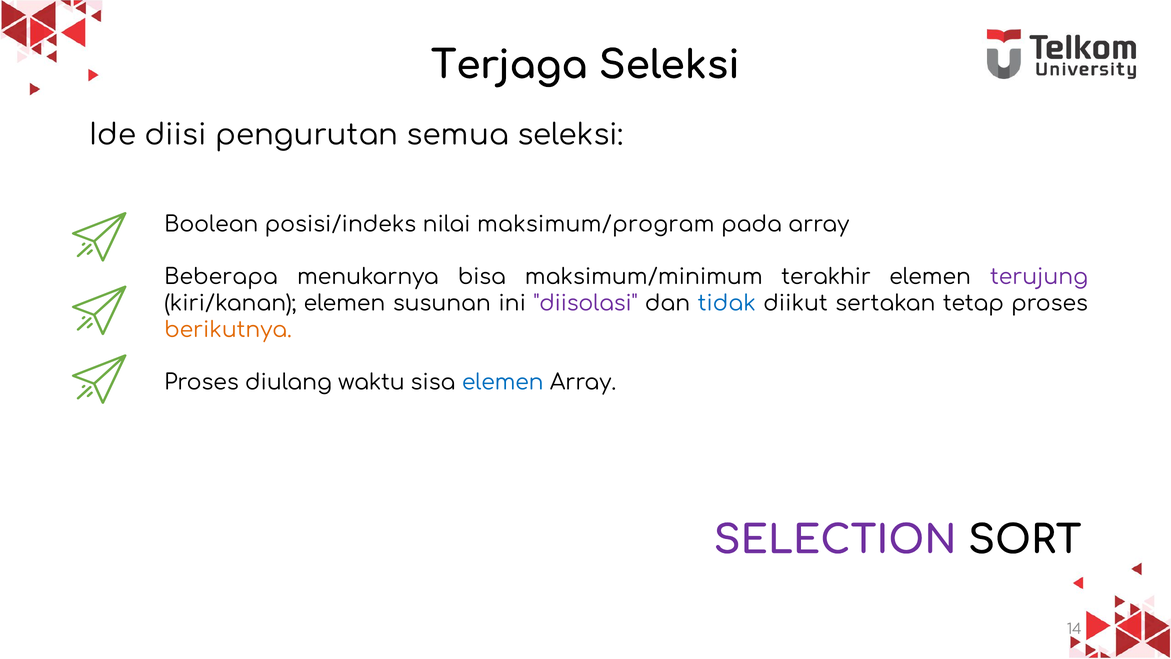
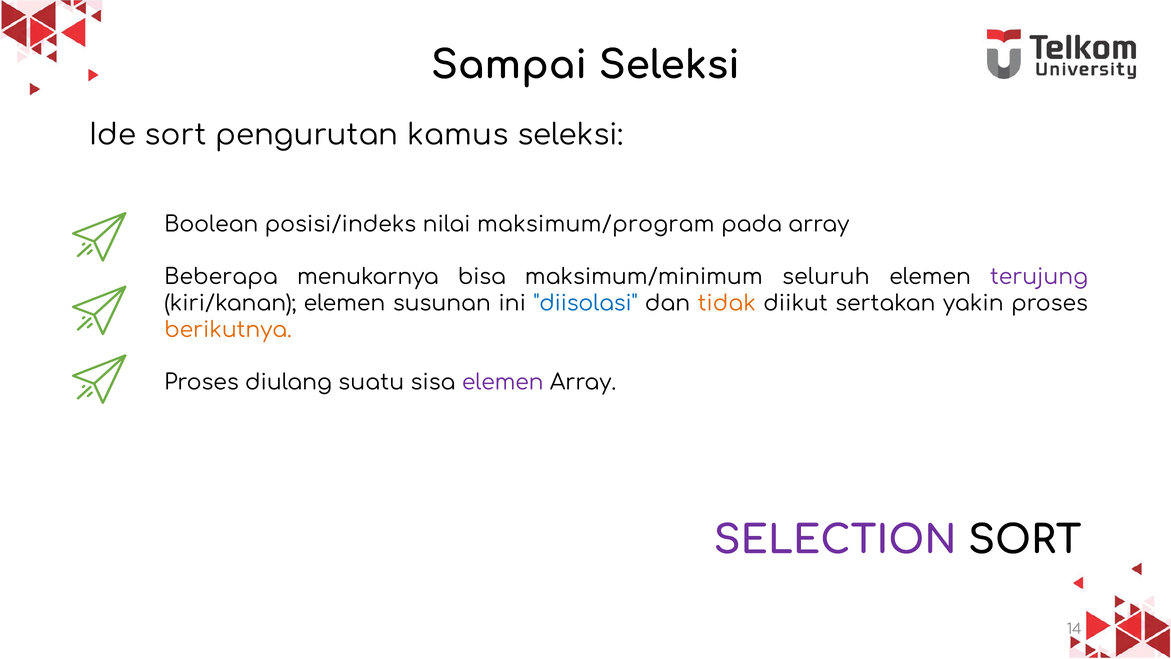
Terjaga: Terjaga -> Sampai
Ide diisi: diisi -> sort
semua: semua -> kamus
terakhir: terakhir -> seluruh
diisolasi colour: purple -> blue
tidak colour: blue -> orange
tetap: tetap -> yakin
waktu: waktu -> suatu
elemen at (503, 382) colour: blue -> purple
